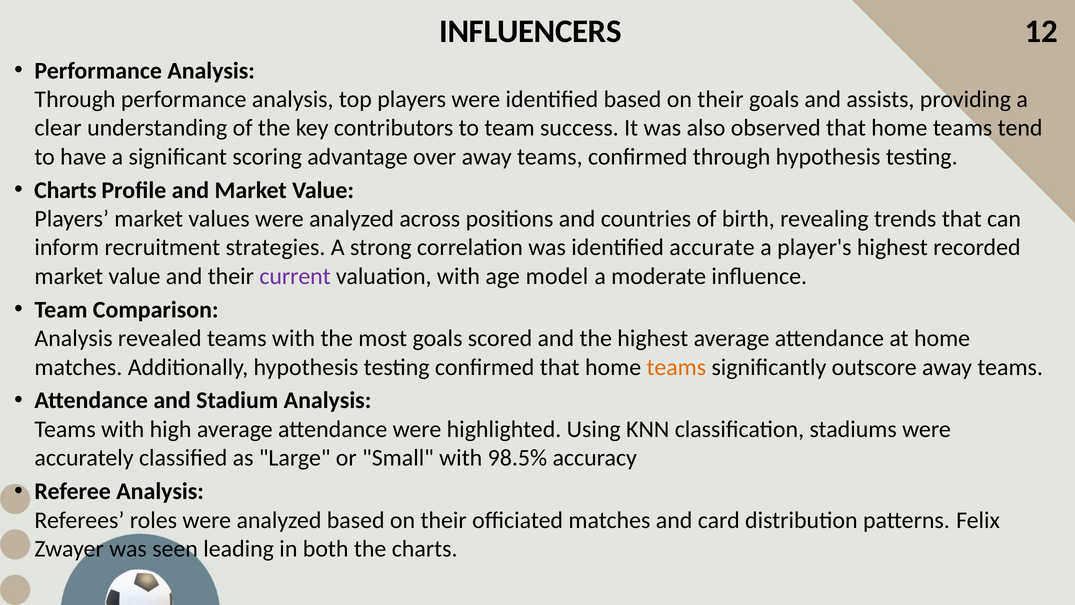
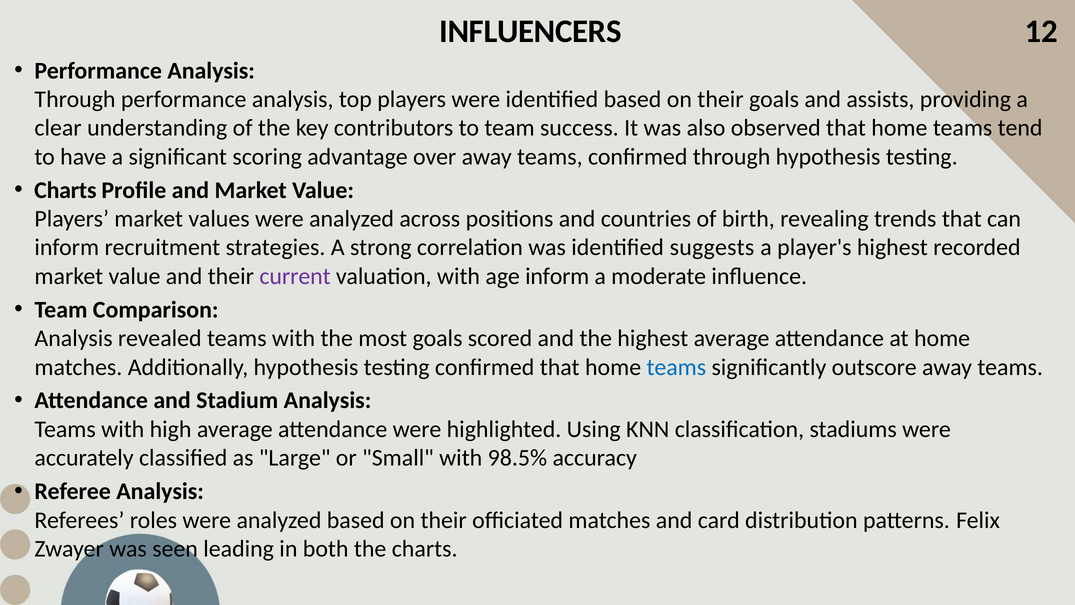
accurate: accurate -> suggests
age model: model -> inform
teams at (676, 367) colour: orange -> blue
